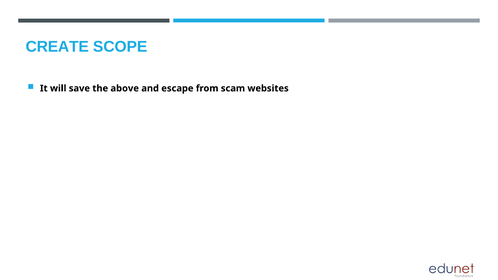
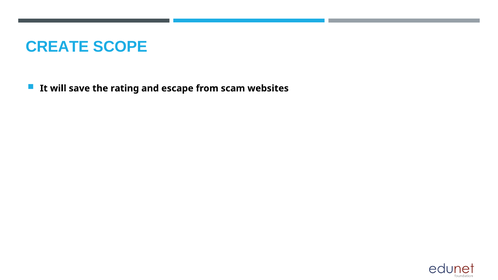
above: above -> rating
